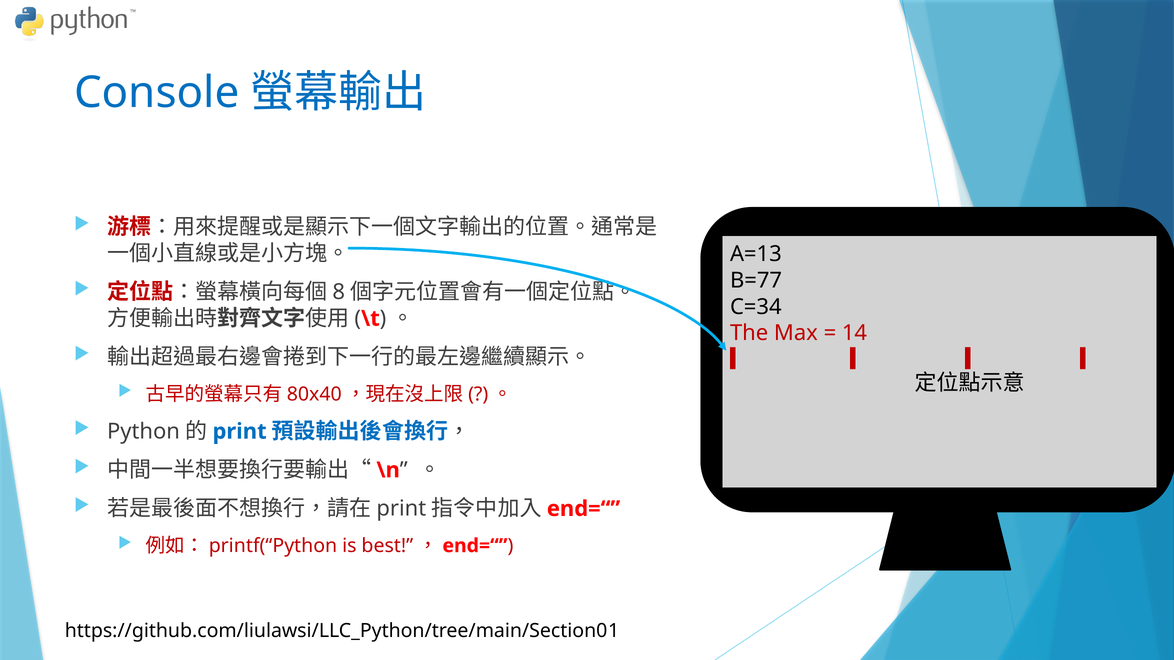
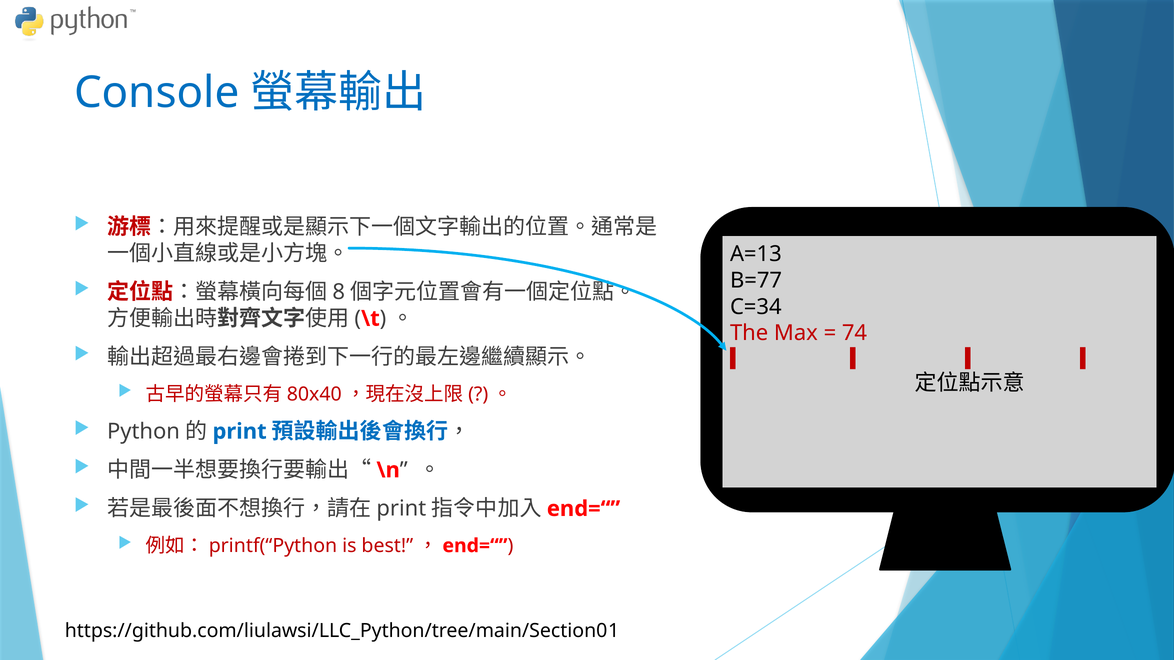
14: 14 -> 74
